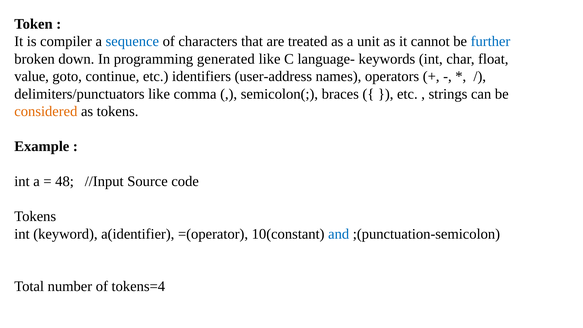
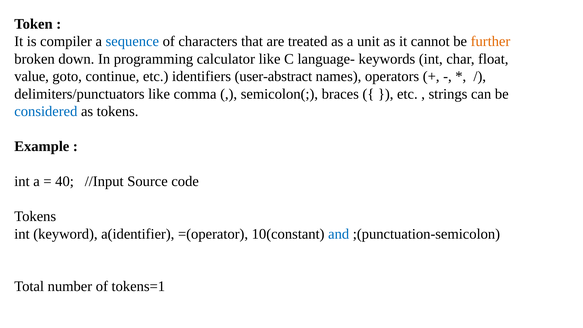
further colour: blue -> orange
generated: generated -> calculator
user-address: user-address -> user-abstract
considered colour: orange -> blue
48: 48 -> 40
tokens=4: tokens=4 -> tokens=1
